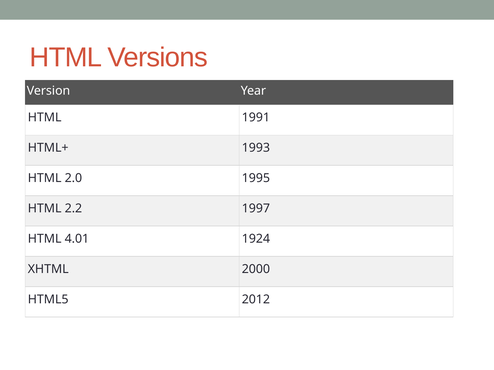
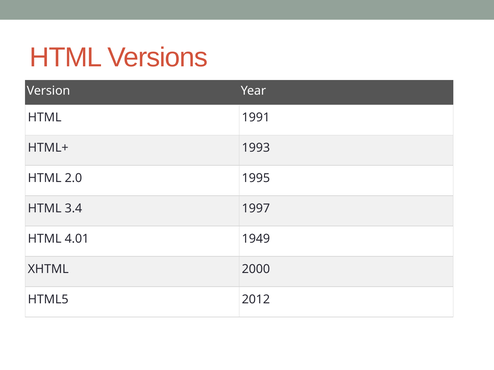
2.2: 2.2 -> 3.4
1924: 1924 -> 1949
